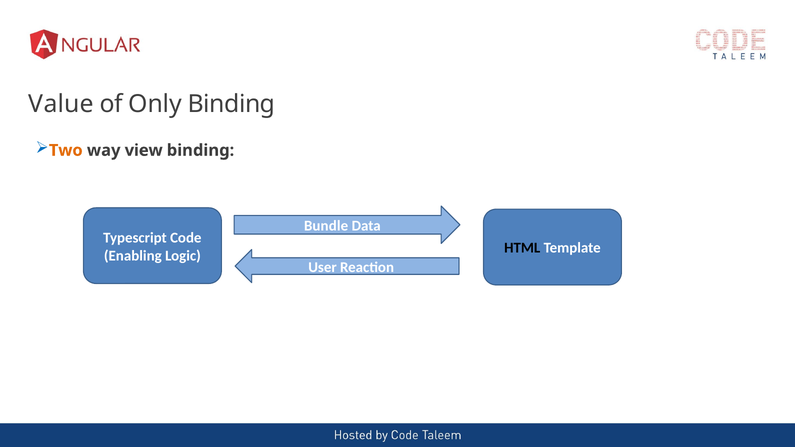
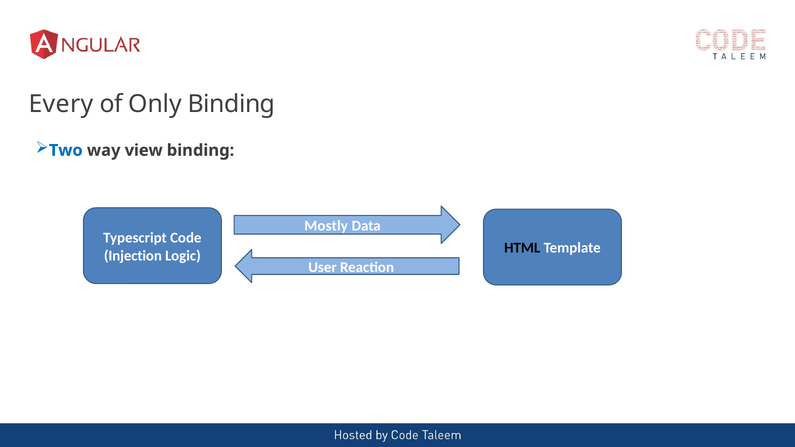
Value: Value -> Every
Two colour: orange -> blue
Bundle: Bundle -> Mostly
Enabling: Enabling -> Injection
